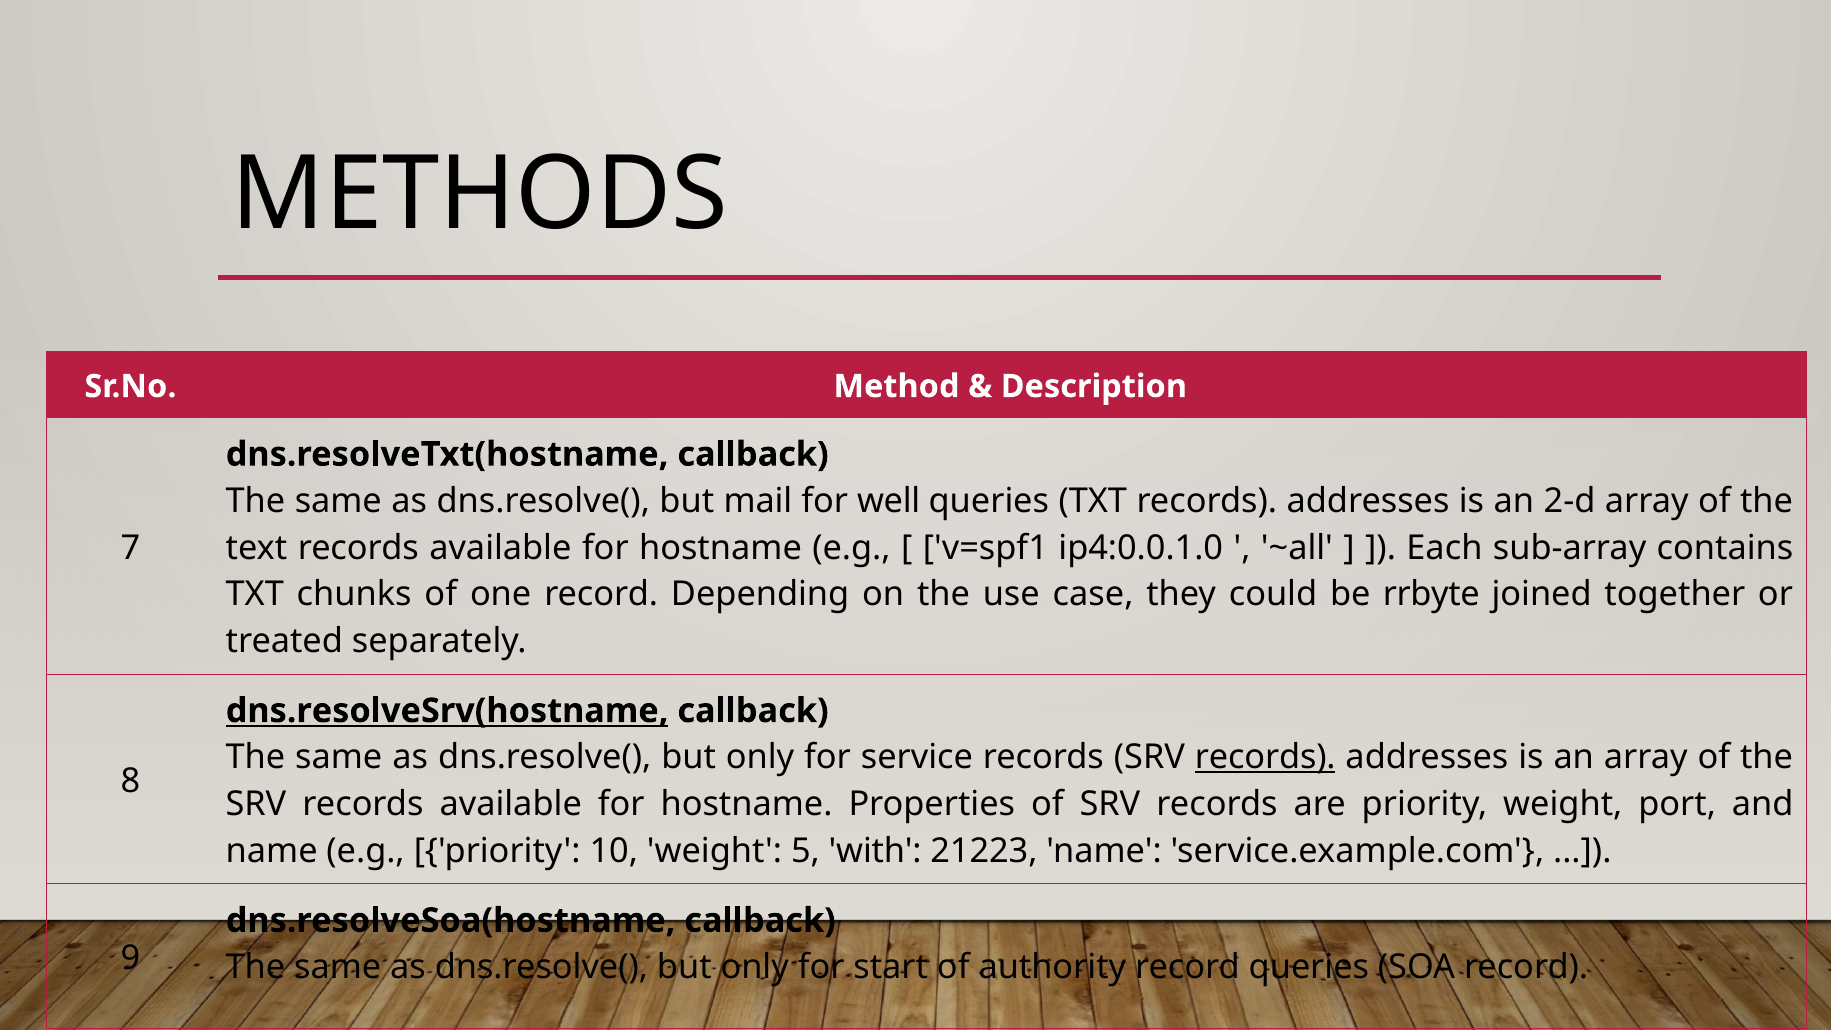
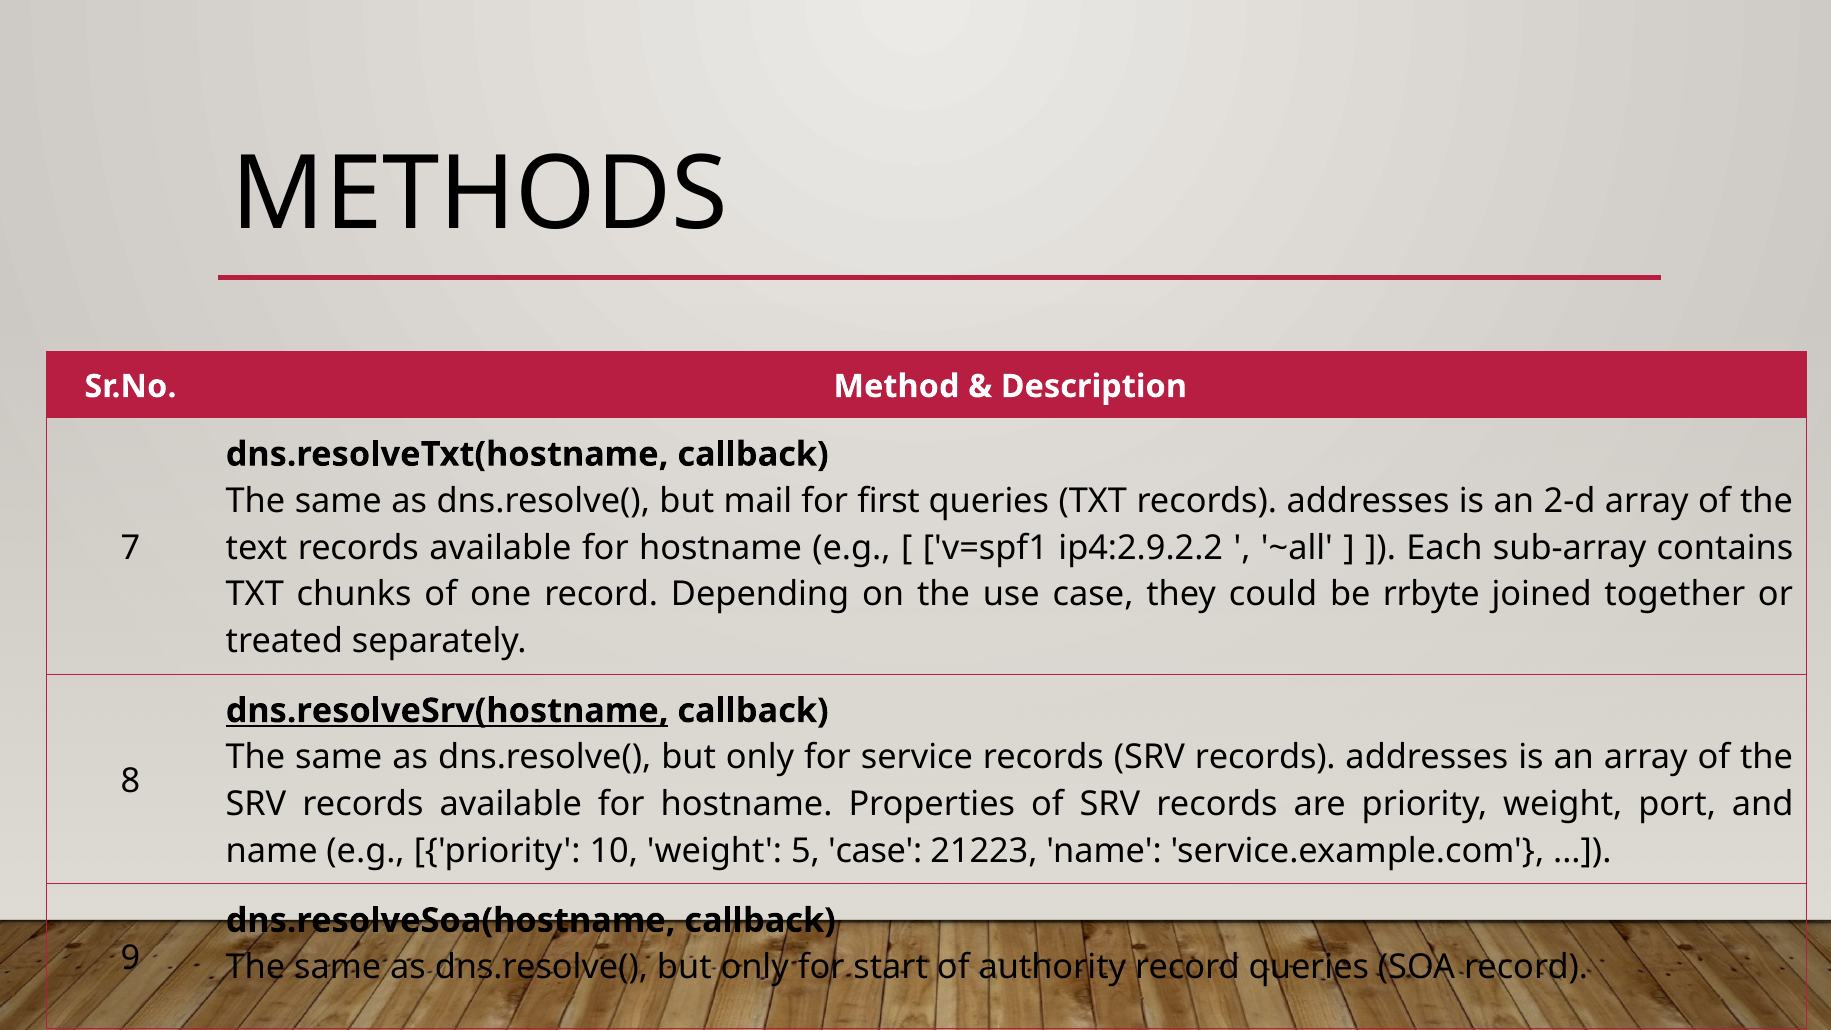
well: well -> first
ip4:0.0.1.0: ip4:0.0.1.0 -> ip4:2.9.2.2
records at (1265, 757) underline: present -> none
5 with: with -> case
